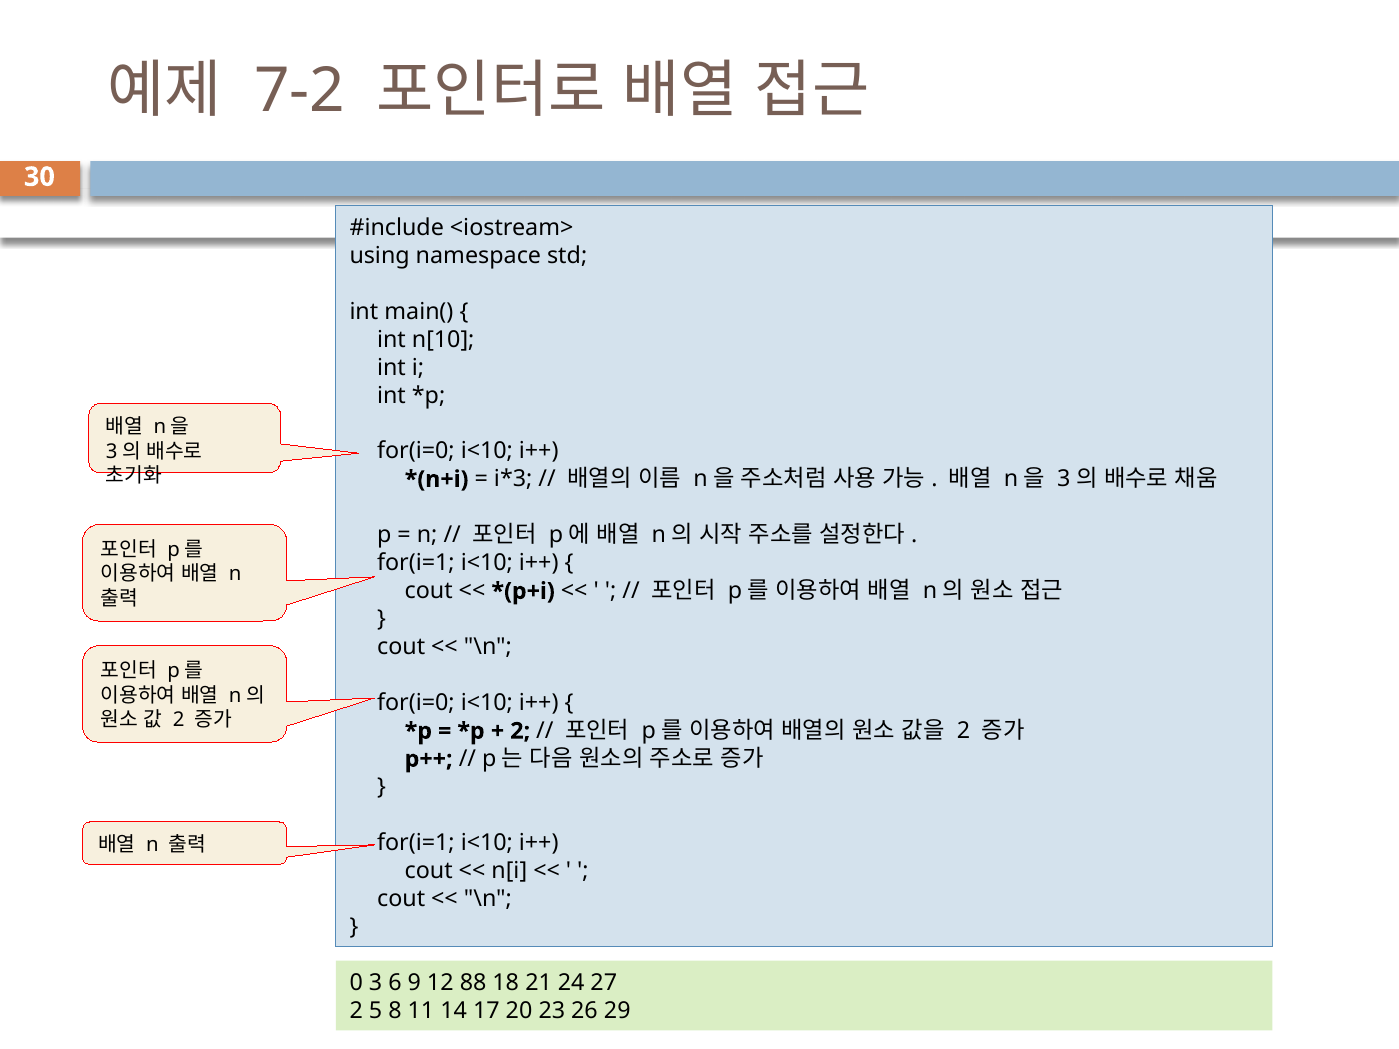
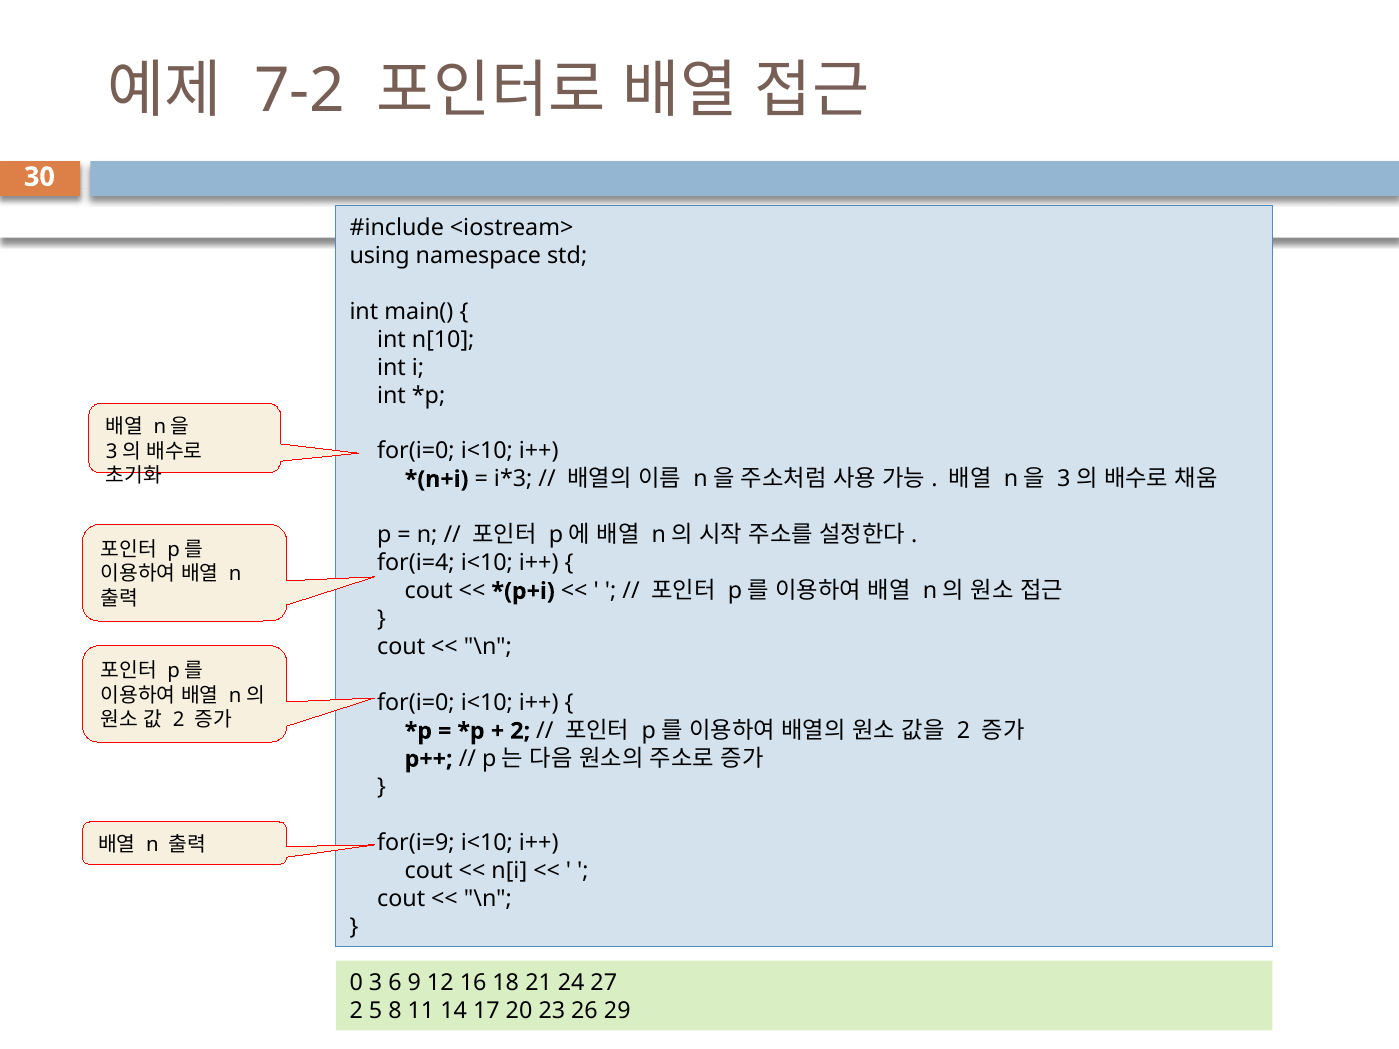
for(i=1 at (416, 563): for(i=1 -> for(i=4
for(i=1 at (416, 843): for(i=1 -> for(i=9
88: 88 -> 16
